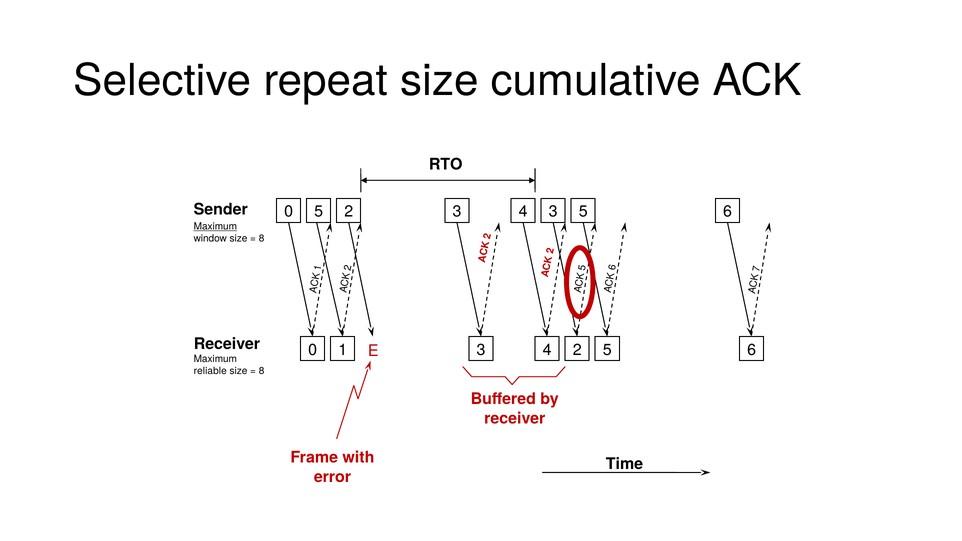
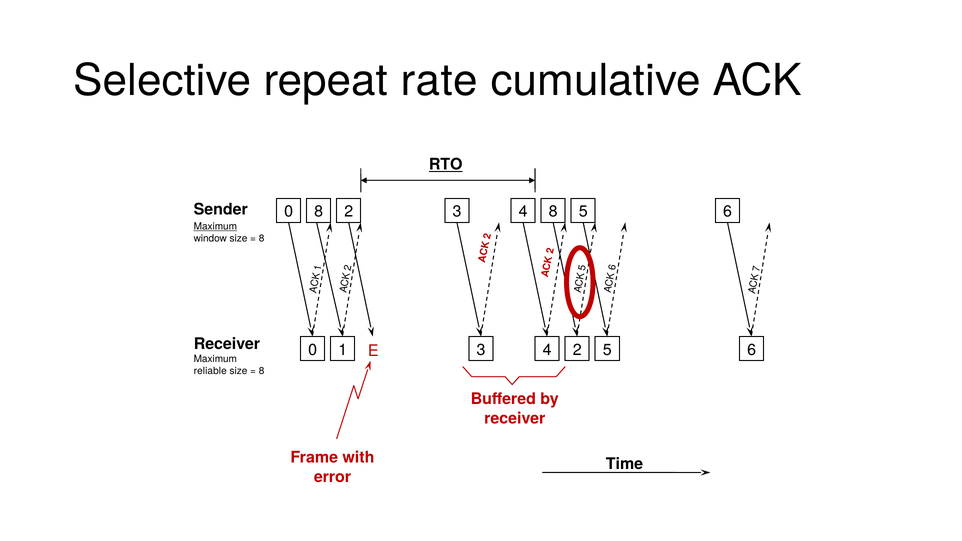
repeat size: size -> rate
RTO underline: none -> present
0 5: 5 -> 8
4 3: 3 -> 8
